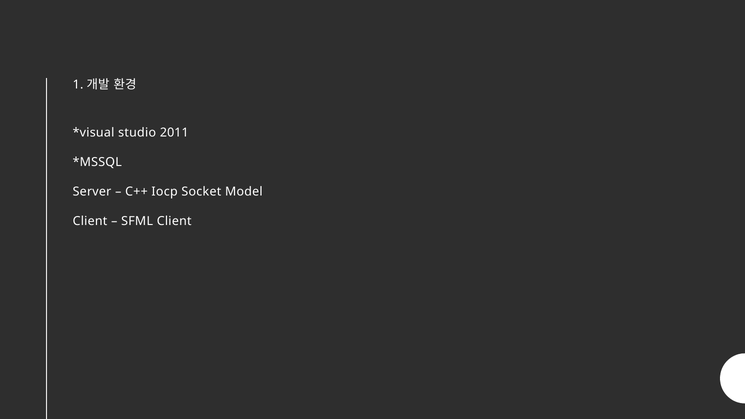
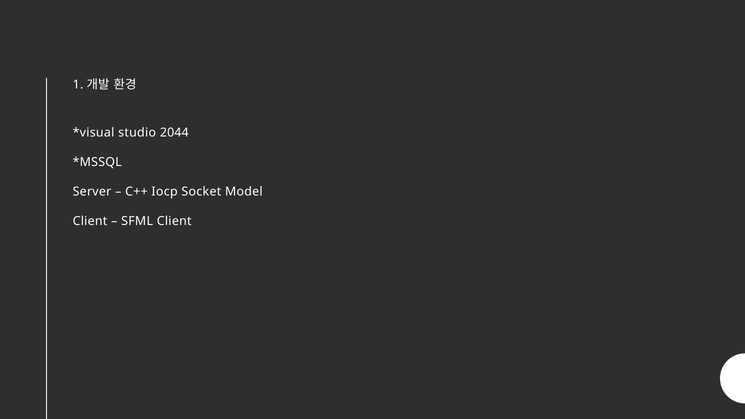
2011: 2011 -> 2044
